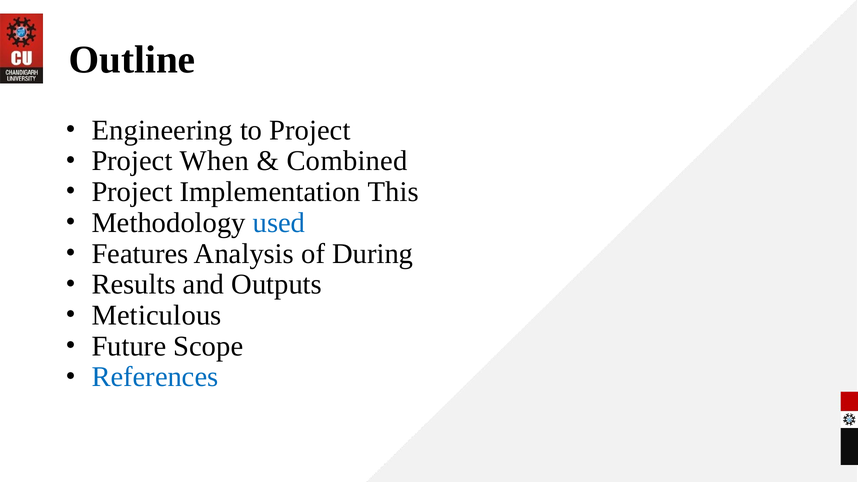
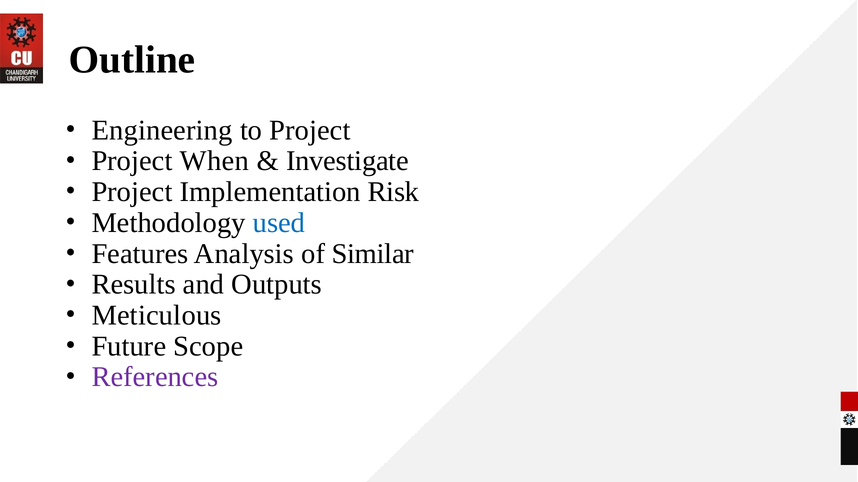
Combined: Combined -> Investigate
This: This -> Risk
During: During -> Similar
References colour: blue -> purple
